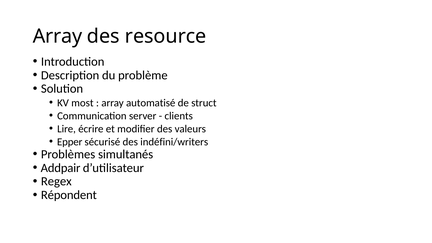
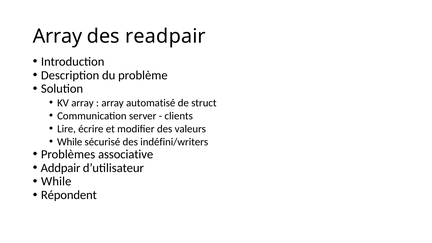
resource: resource -> readpair
KV most: most -> array
Epper at (70, 142): Epper -> While
simultanés: simultanés -> associative
Regex at (56, 181): Regex -> While
